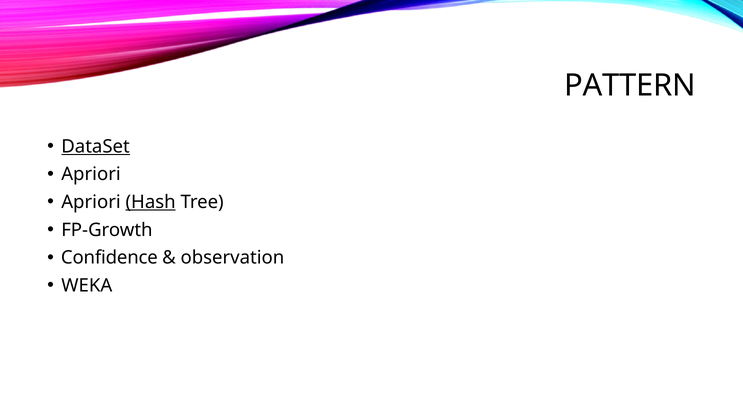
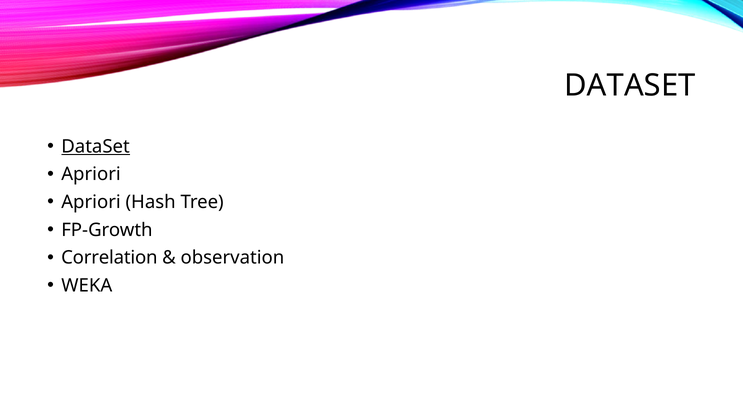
PATTERN at (630, 86): PATTERN -> DATASET
Hash underline: present -> none
Confidence: Confidence -> Correlation
